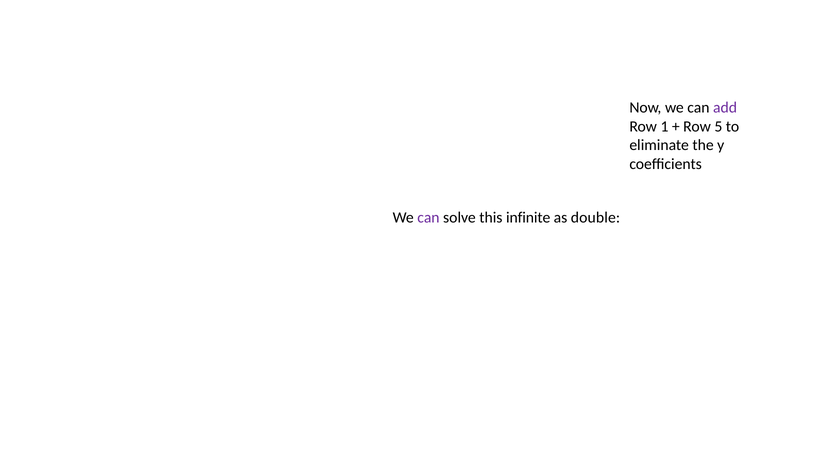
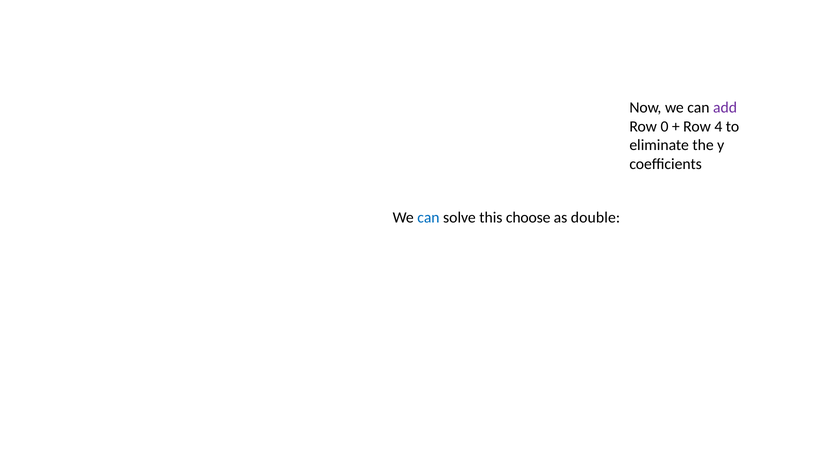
1: 1 -> 0
5: 5 -> 4
can at (428, 218) colour: purple -> blue
infinite: infinite -> choose
